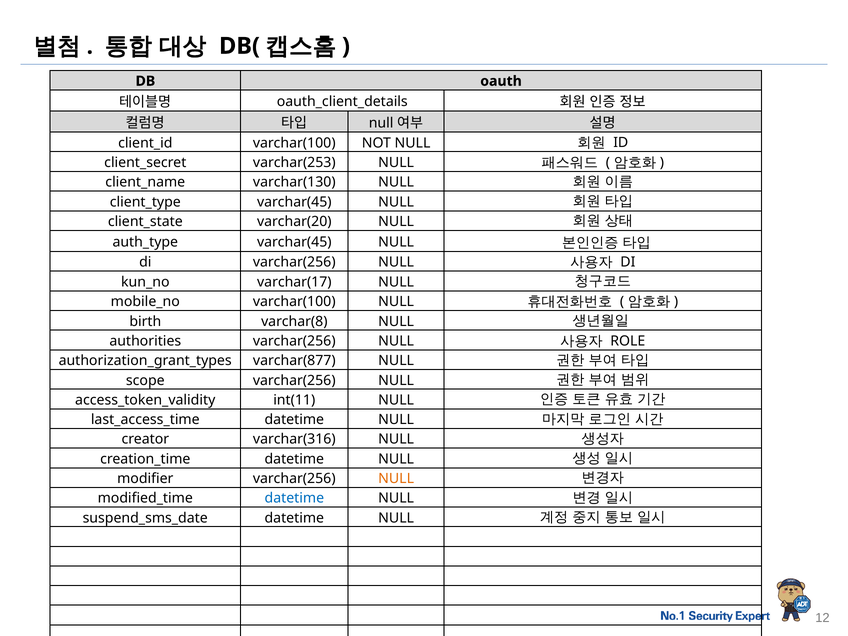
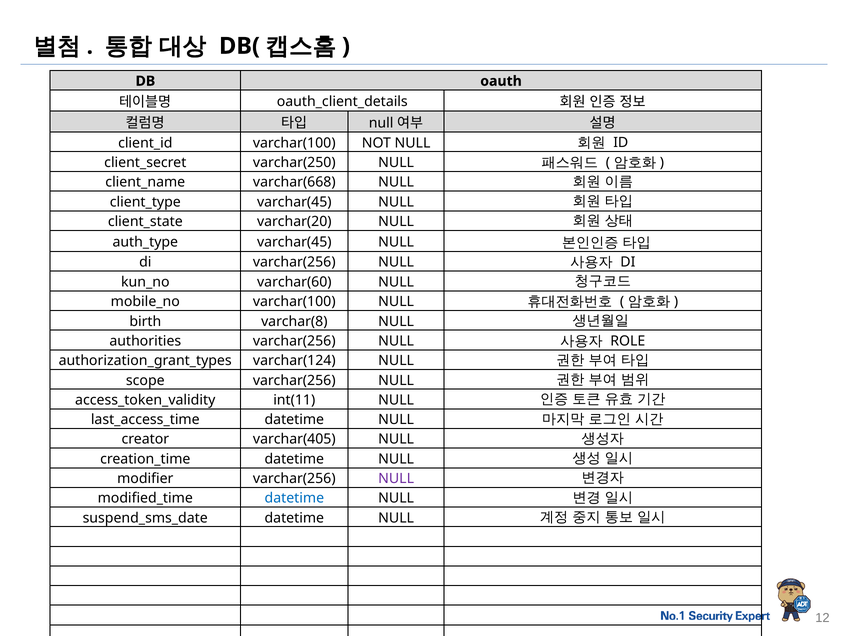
varchar(253: varchar(253 -> varchar(250
varchar(130: varchar(130 -> varchar(668
varchar(17: varchar(17 -> varchar(60
varchar(877: varchar(877 -> varchar(124
varchar(316: varchar(316 -> varchar(405
NULL at (396, 479) colour: orange -> purple
